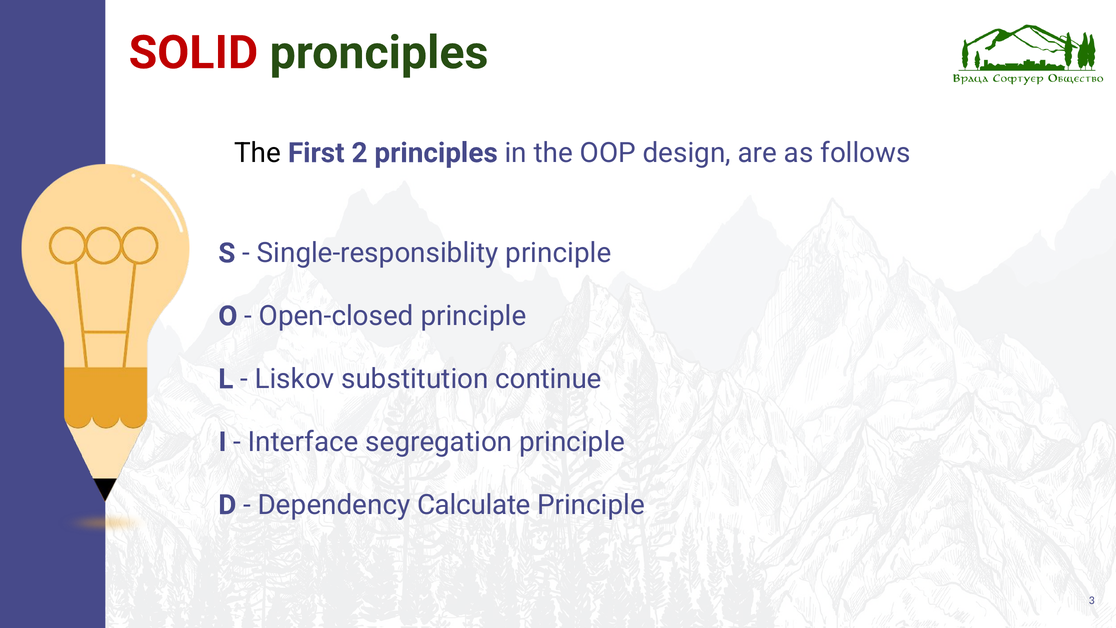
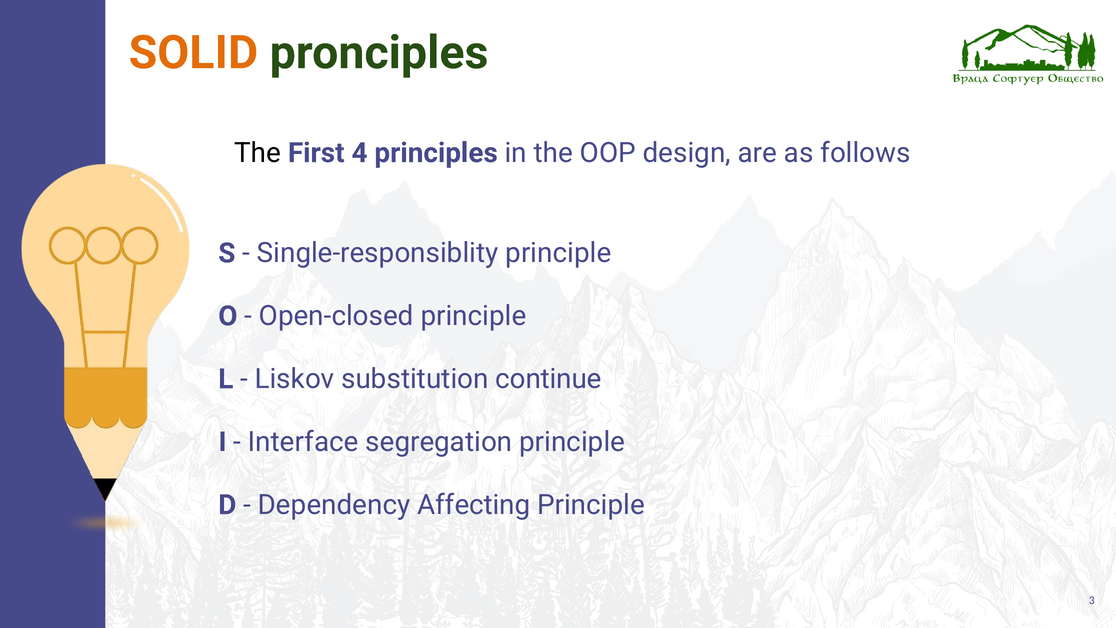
SOLID colour: red -> orange
2: 2 -> 4
Calculate: Calculate -> Affecting
